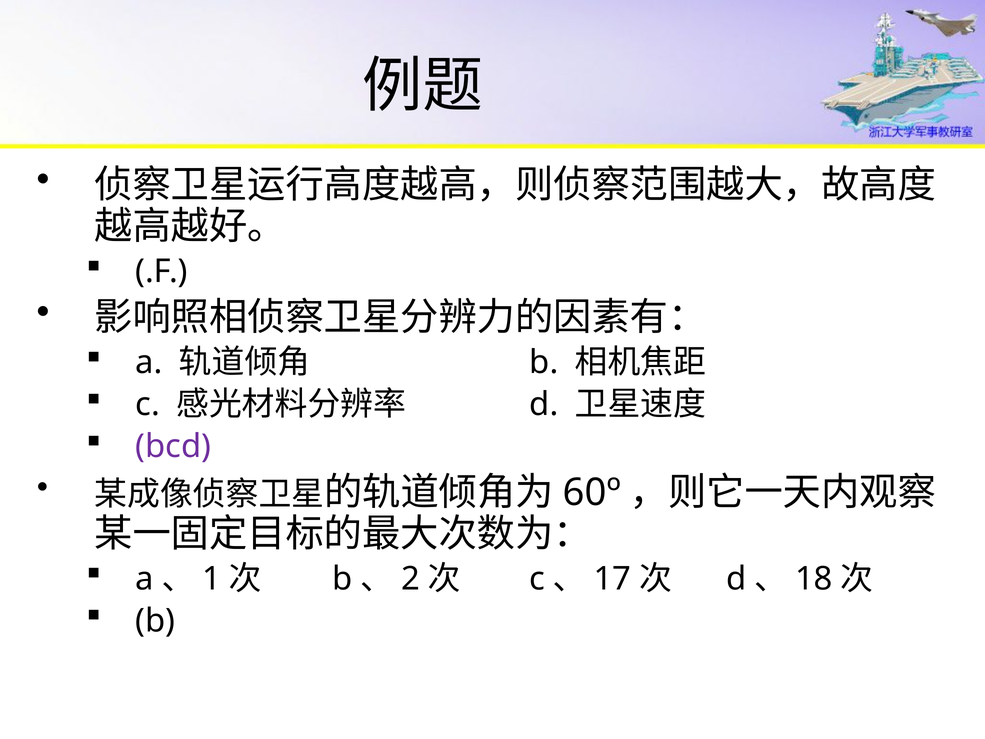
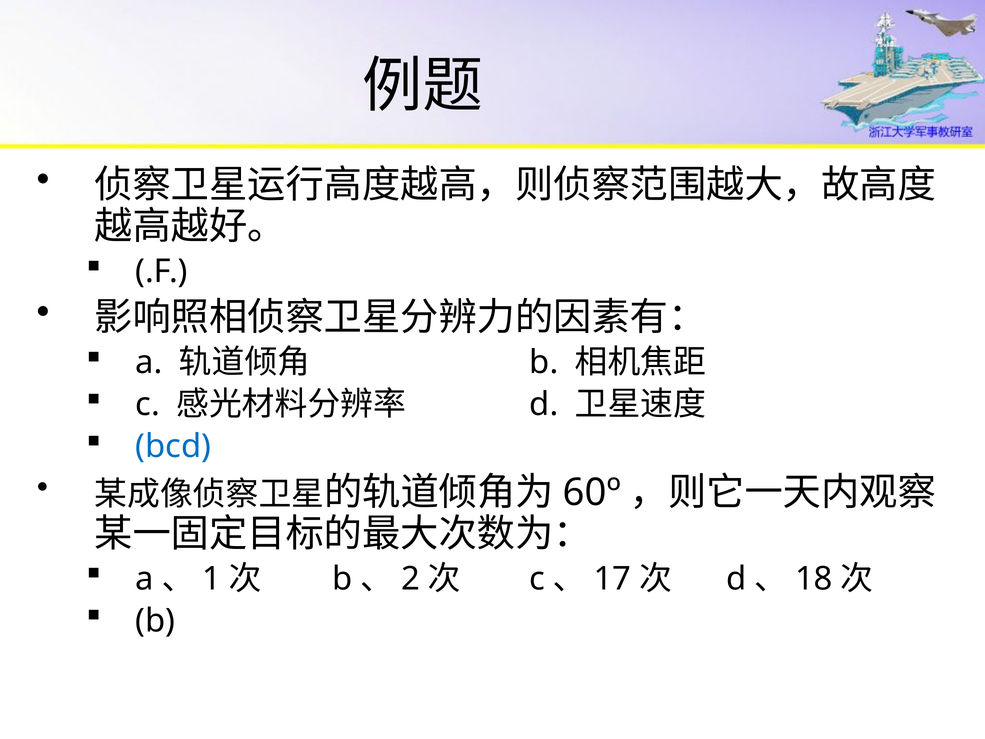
bcd colour: purple -> blue
